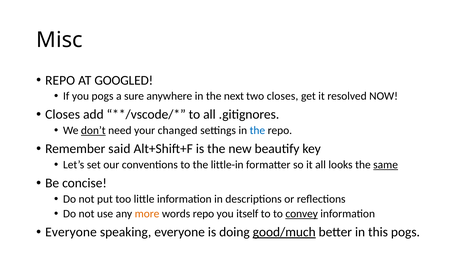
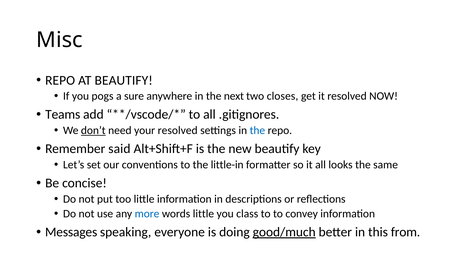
AT GOOGLED: GOOGLED -> BEAUTIFY
Closes at (63, 114): Closes -> Teams
your changed: changed -> resolved
same underline: present -> none
more colour: orange -> blue
words repo: repo -> little
itself: itself -> class
convey underline: present -> none
Everyone at (71, 232): Everyone -> Messages
this pogs: pogs -> from
